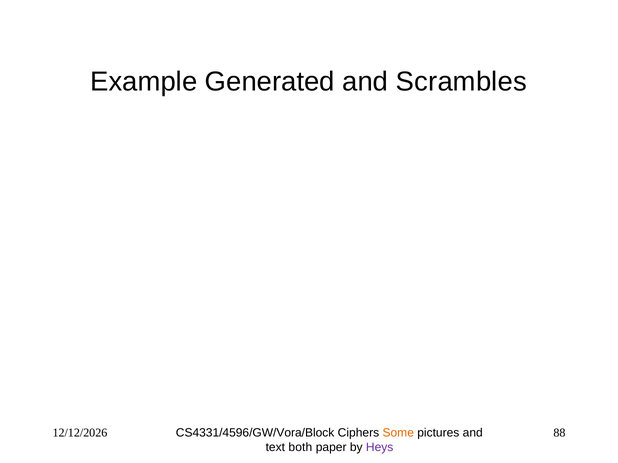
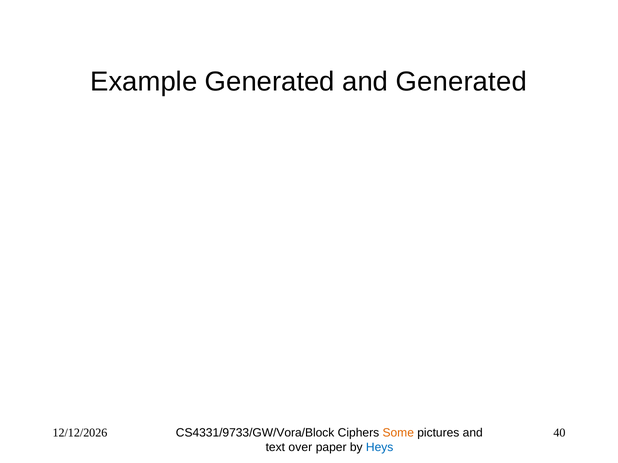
and Scrambles: Scrambles -> Generated
CS4331/4596/GW/Vora/Block: CS4331/4596/GW/Vora/Block -> CS4331/9733/GW/Vora/Block
88: 88 -> 40
both: both -> over
Heys colour: purple -> blue
